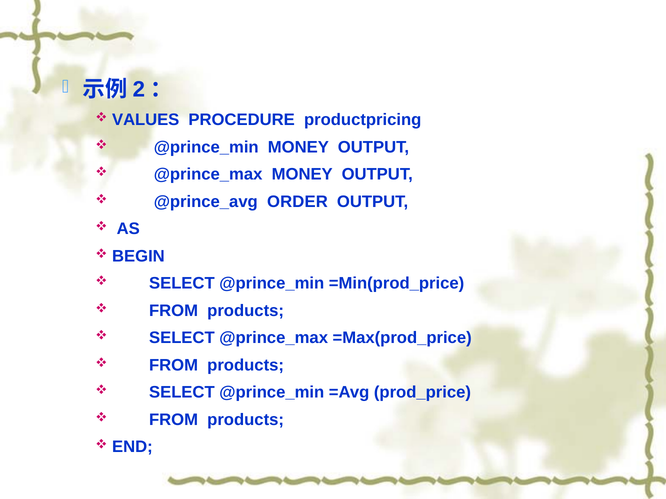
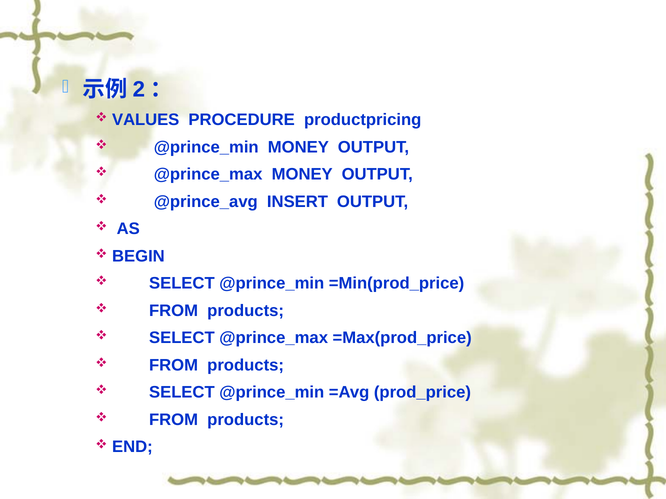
ORDER: ORDER -> INSERT
